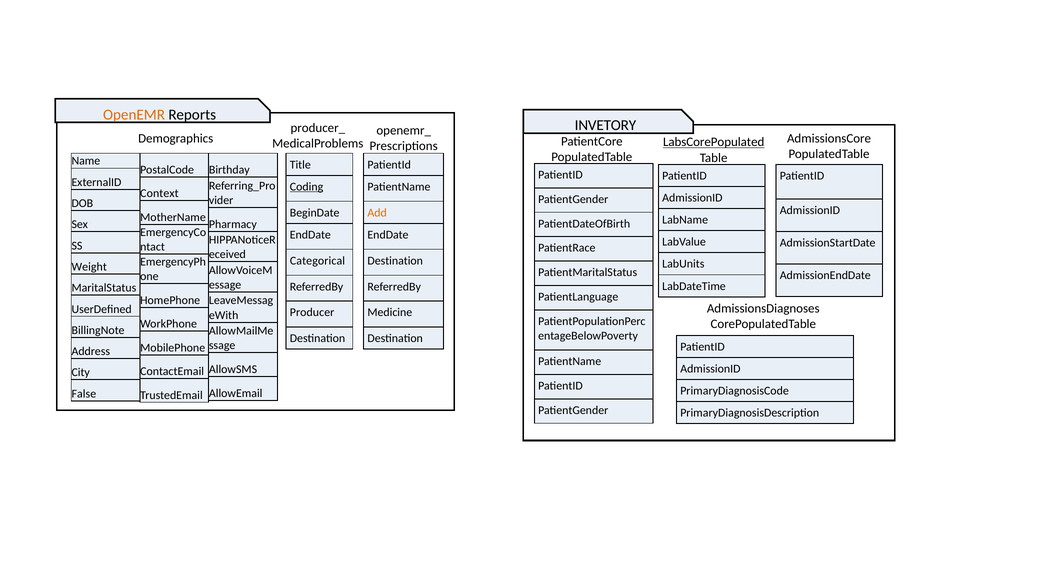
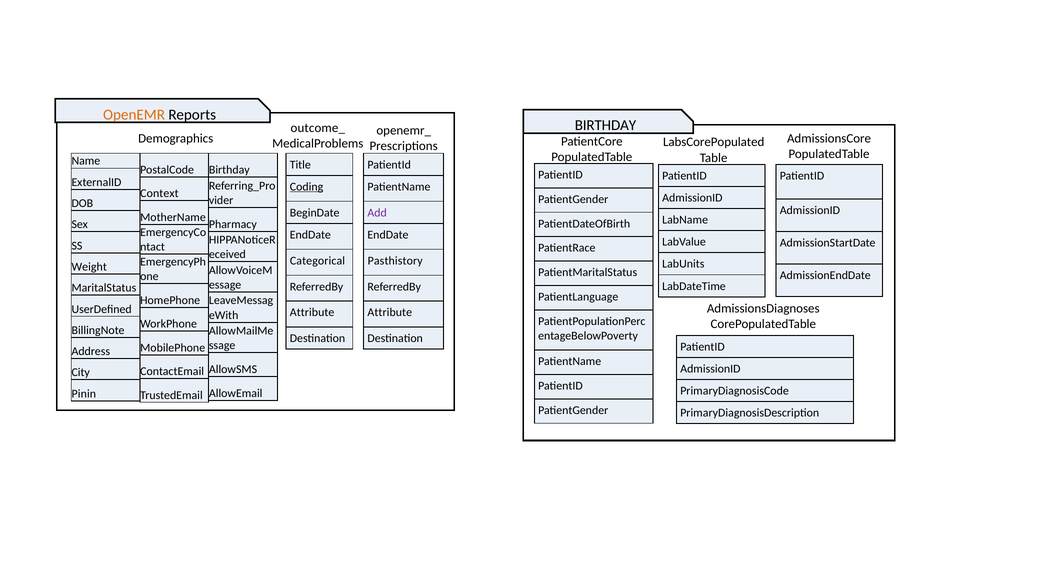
INVETORY at (605, 126): INVETORY -> BIRTHDAY
producer_: producer_ -> outcome_
LabsCorePopulated underline: present -> none
Add colour: orange -> purple
Destination at (395, 261): Destination -> Pasthistory
Producer at (312, 313): Producer -> Attribute
Medicine at (390, 313): Medicine -> Attribute
False: False -> Pinin
